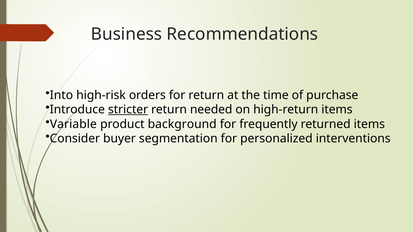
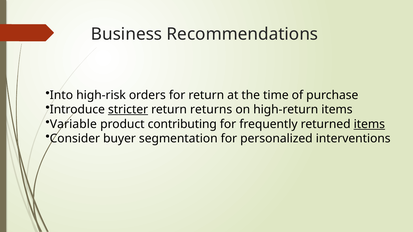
needed: needed -> returns
background: background -> contributing
items at (369, 124) underline: none -> present
